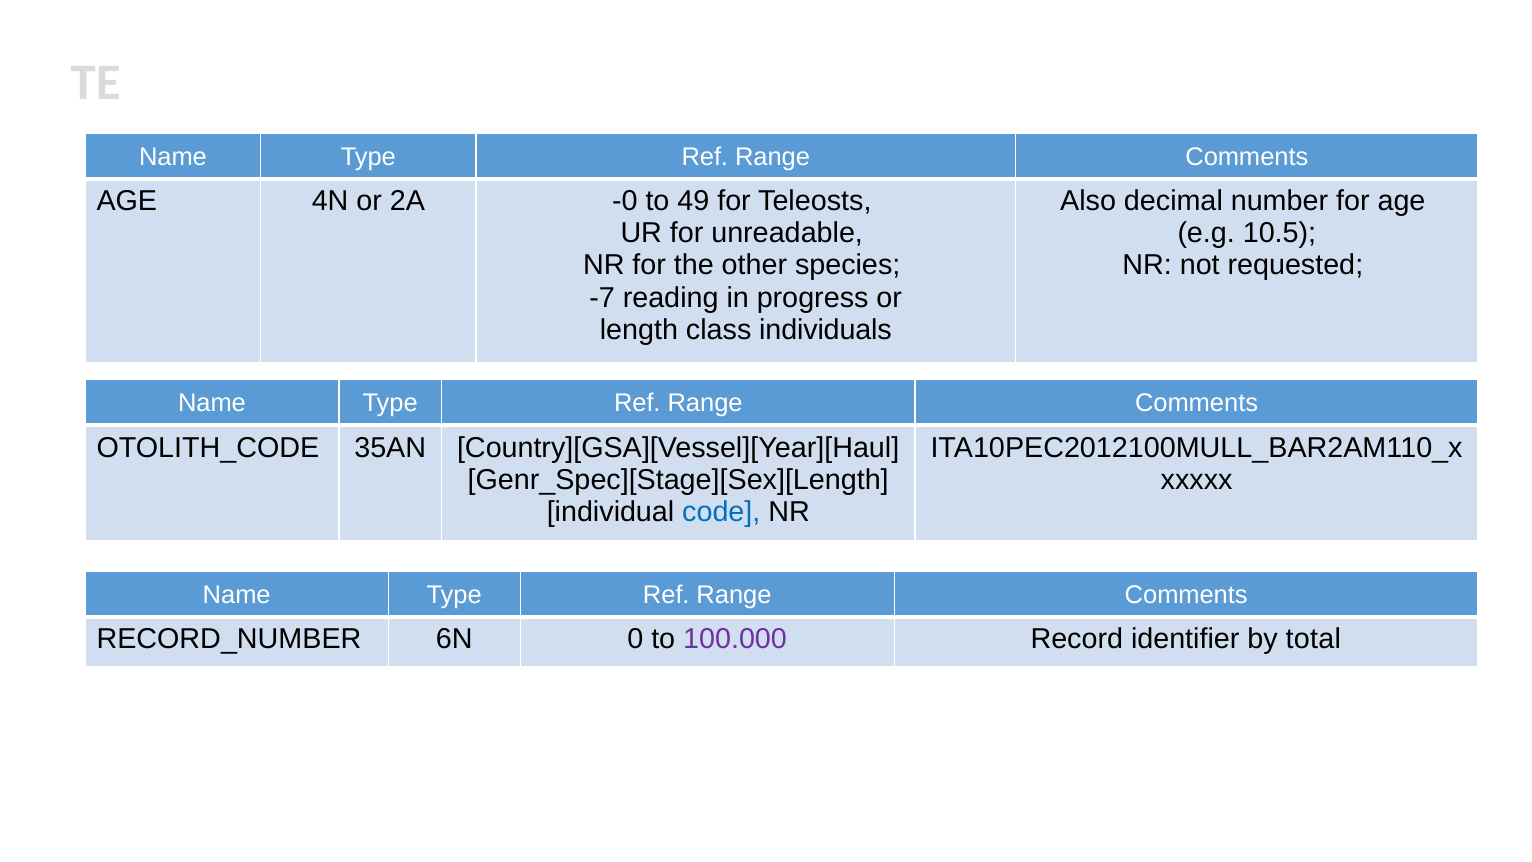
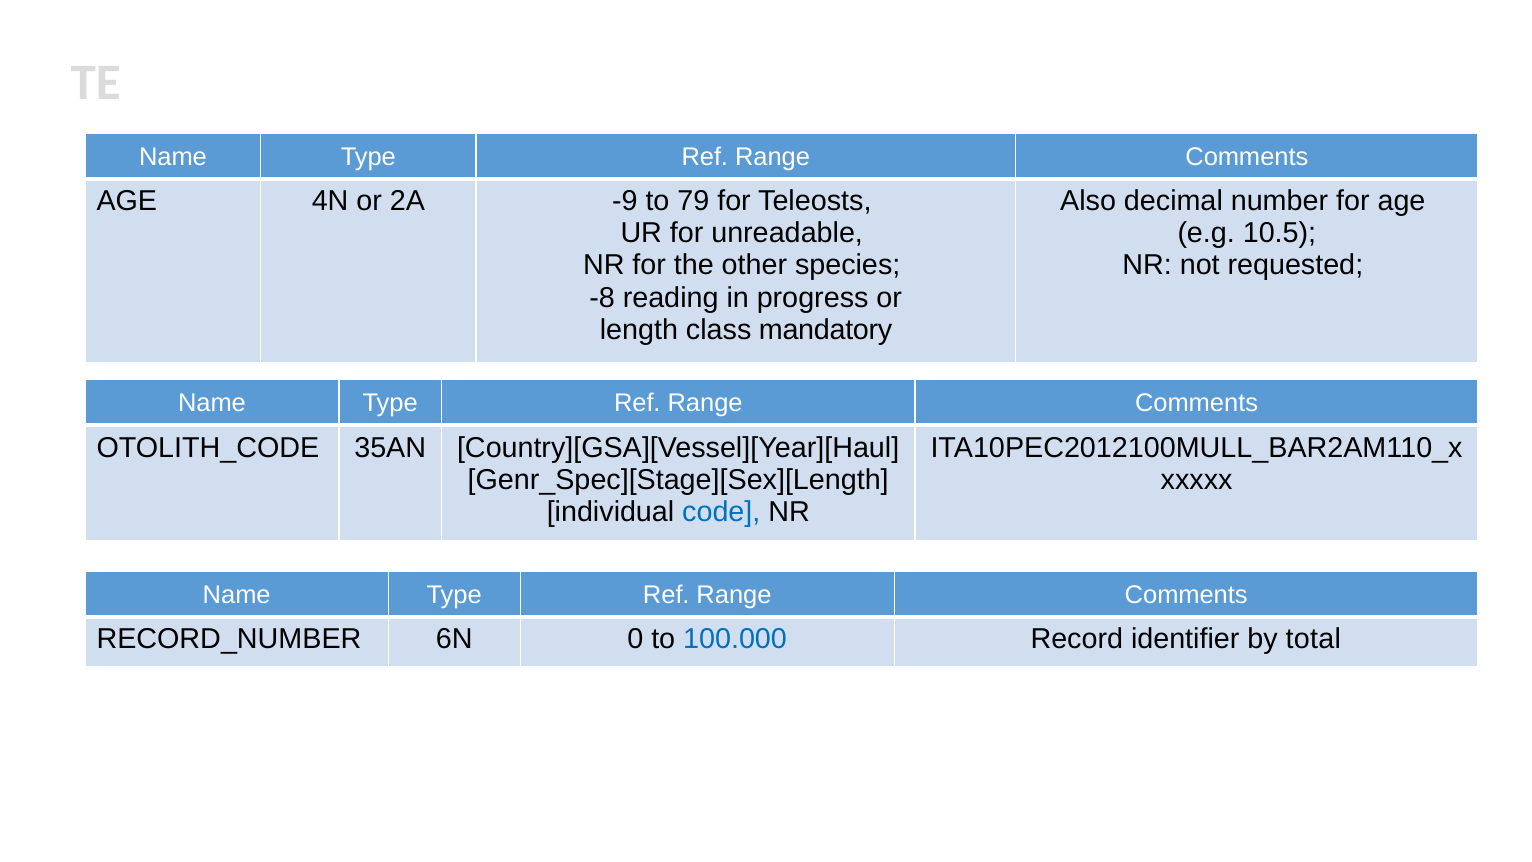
-0: -0 -> -9
49: 49 -> 79
-7: -7 -> -8
individuals: individuals -> mandatory
100.000 colour: purple -> blue
